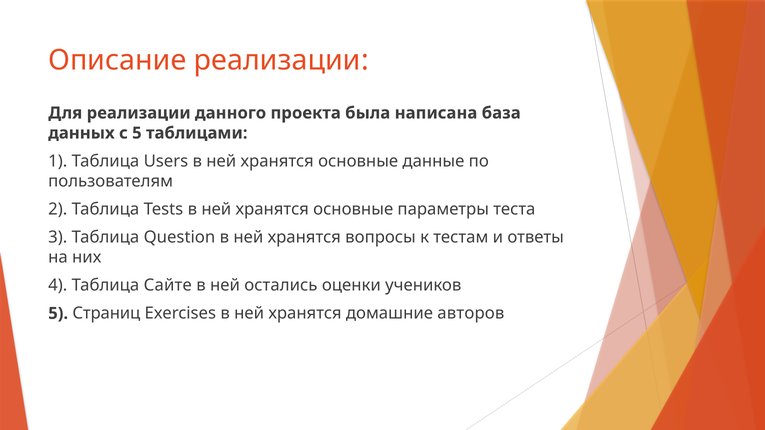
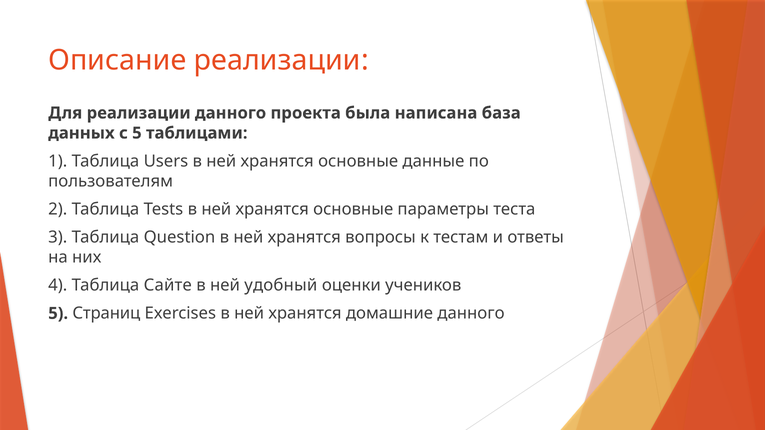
остались: остались -> удобный
домашние авторов: авторов -> данного
